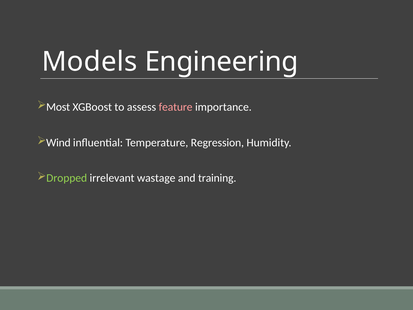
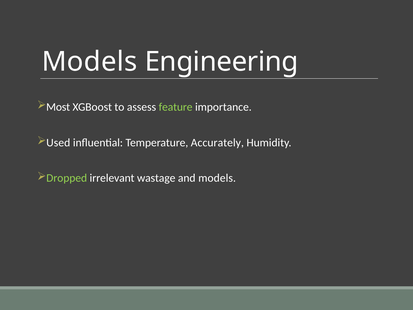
feature colour: pink -> light green
Wind: Wind -> Used
Regression: Regression -> Accurately
and training: training -> models
